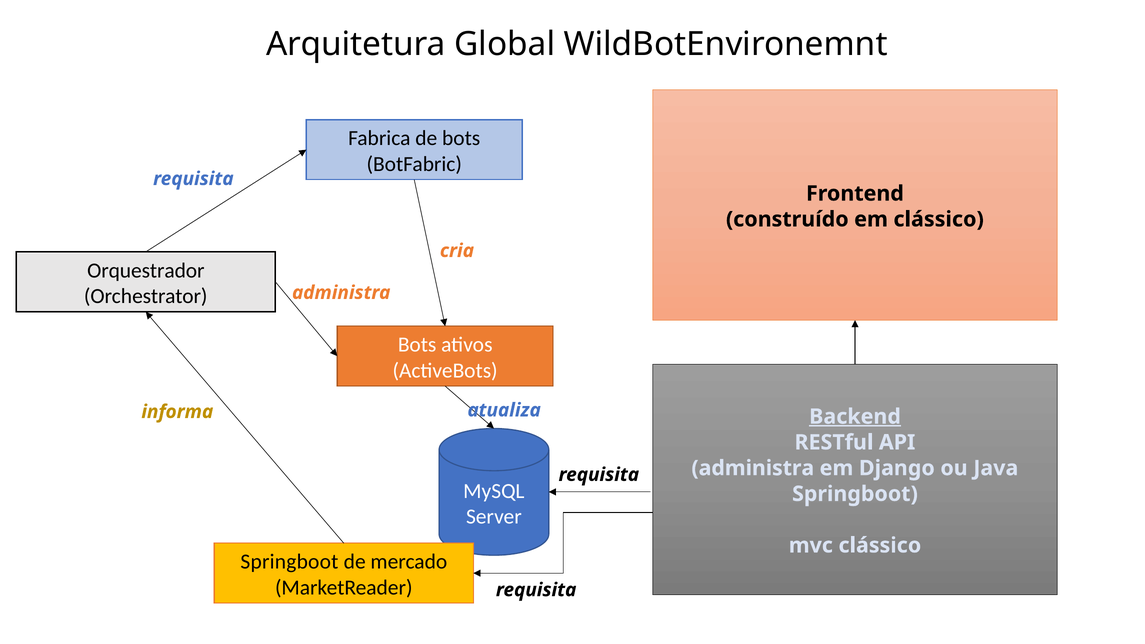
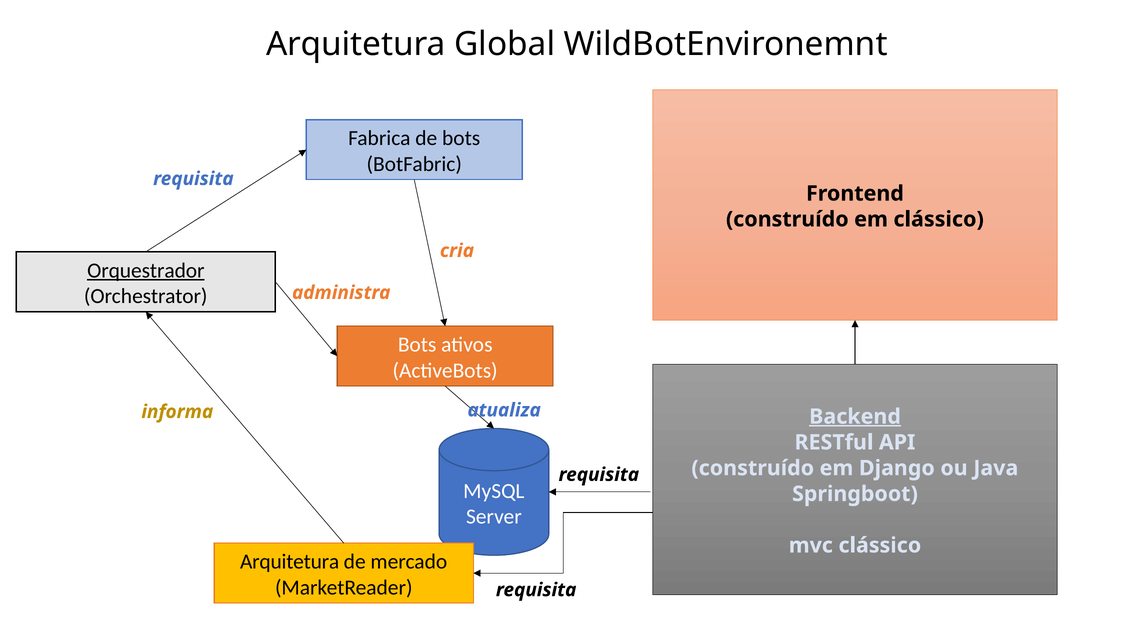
Orquestrador underline: none -> present
administra at (753, 468): administra -> construído
Springboot at (289, 562): Springboot -> Arquitetura
